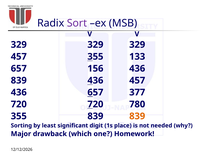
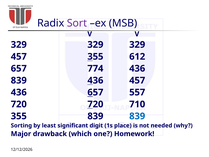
133: 133 -> 612
156: 156 -> 774
377: 377 -> 557
780: 780 -> 710
839 at (137, 116) colour: orange -> blue
